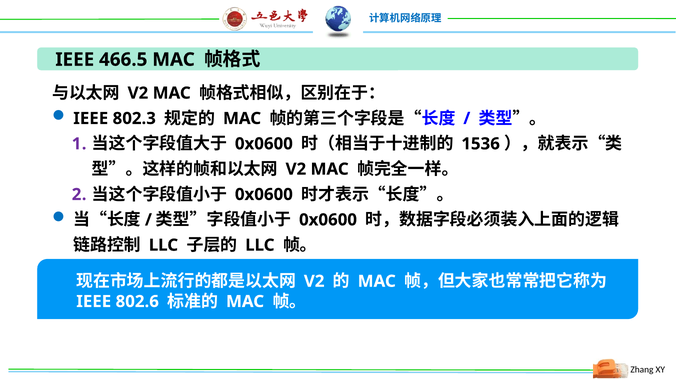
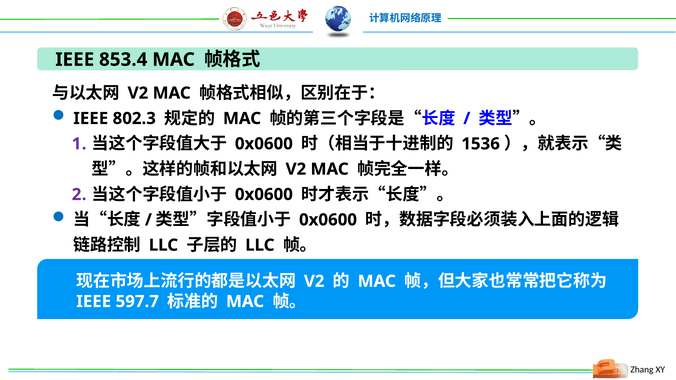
466.5: 466.5 -> 853.4
802.6: 802.6 -> 597.7
